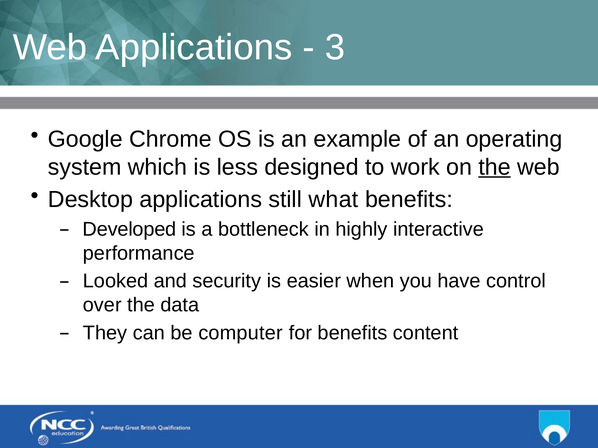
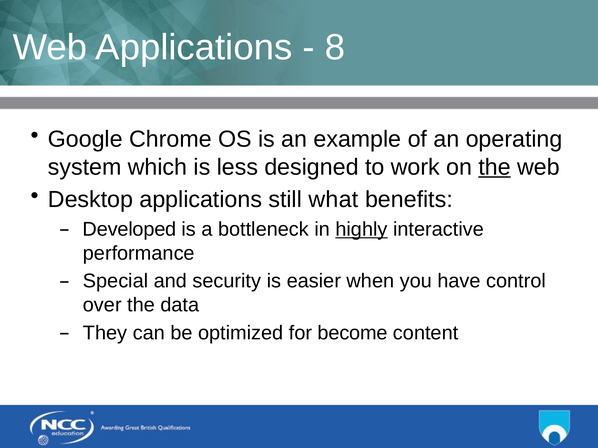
3: 3 -> 8
highly underline: none -> present
Looked: Looked -> Special
computer: computer -> optimized
for benefits: benefits -> become
